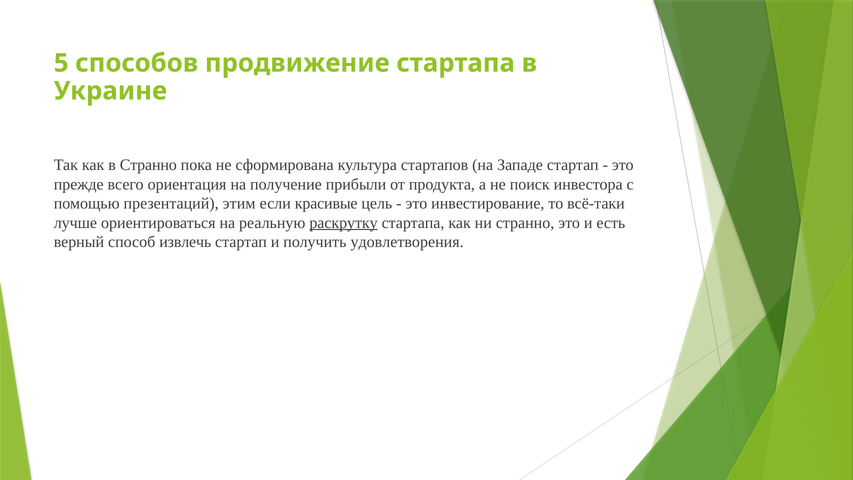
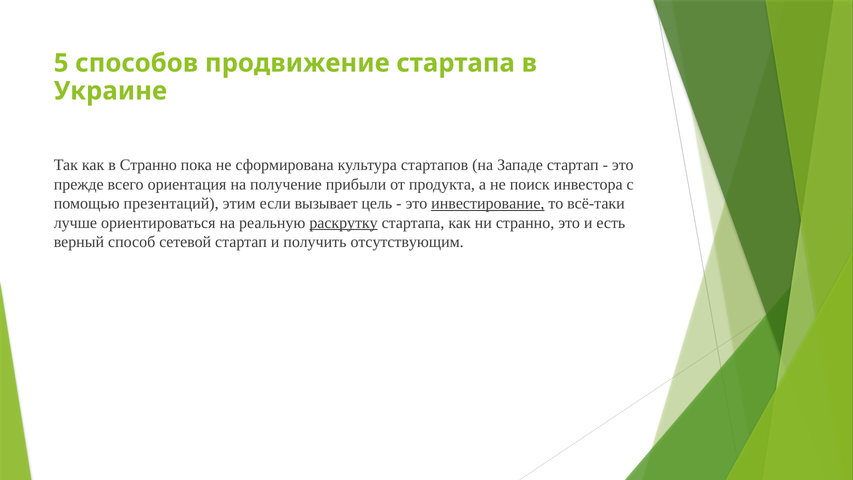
красивые: красивые -> вызывает
инвестирование underline: none -> present
извлечь: извлечь -> сетевой
удовлетворения: удовлетворения -> отсутствующим
